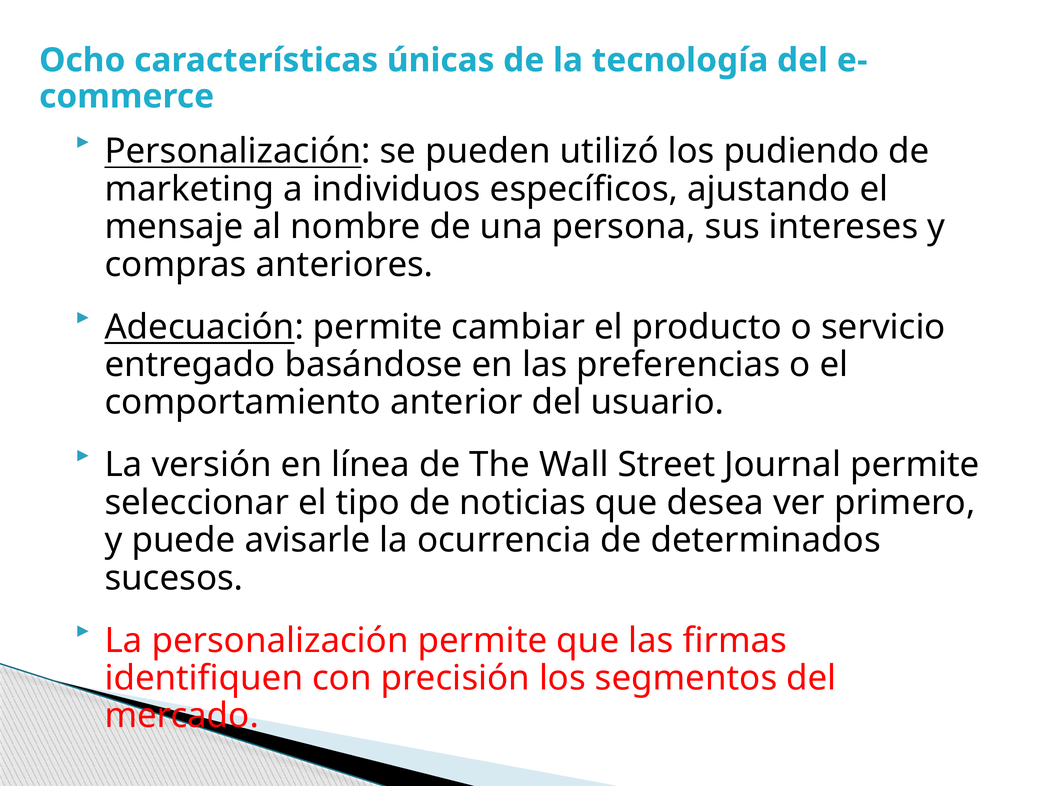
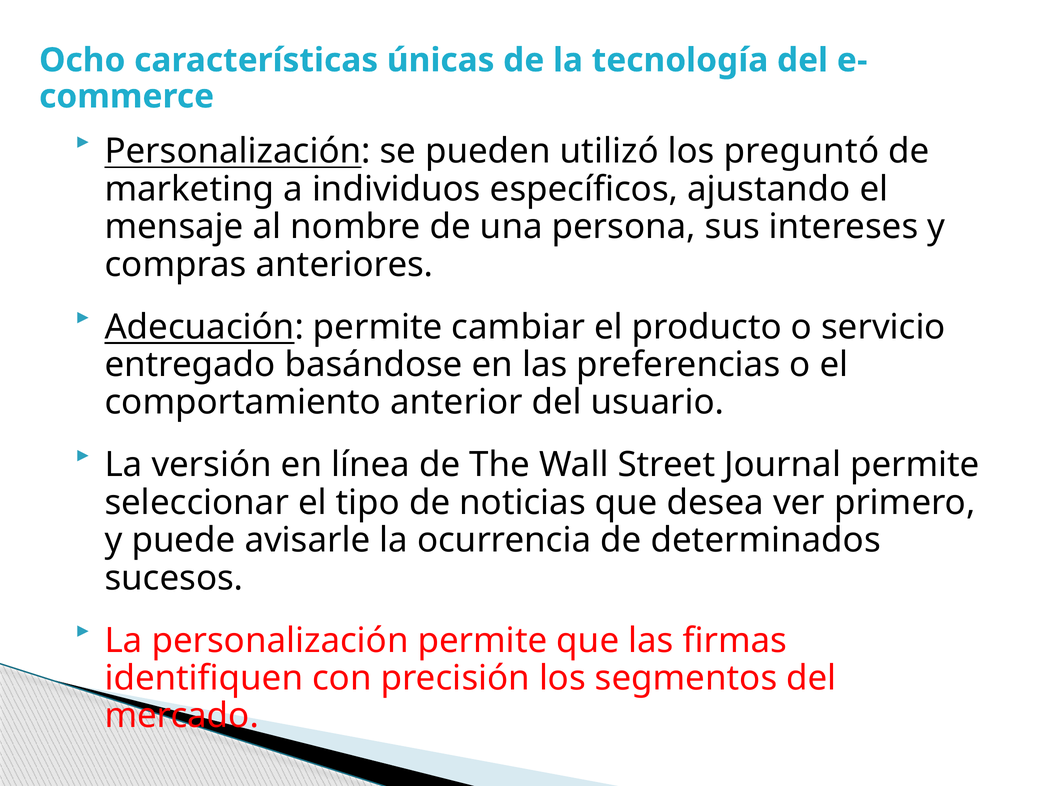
pudiendo: pudiendo -> preguntó
